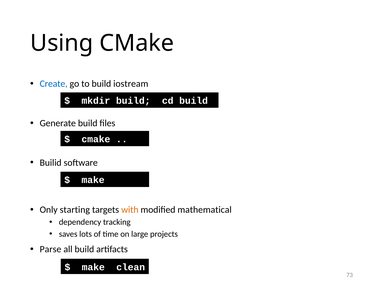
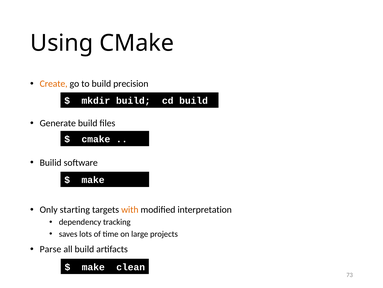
Create colour: blue -> orange
iostream: iostream -> precision
mathematical: mathematical -> interpretation
